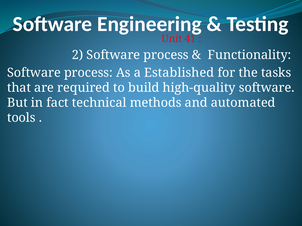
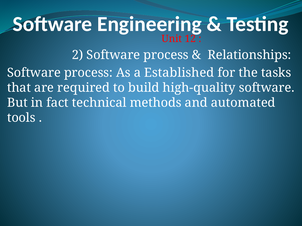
41: 41 -> 12
Functionality: Functionality -> Relationships
